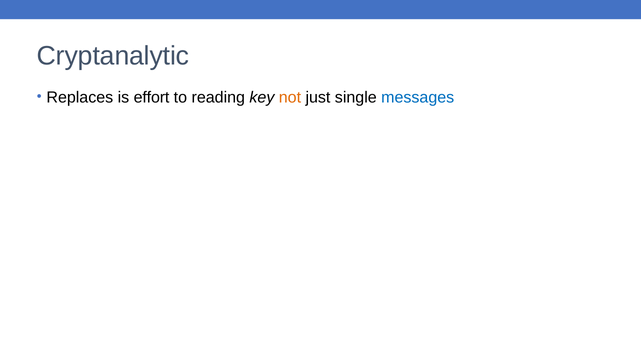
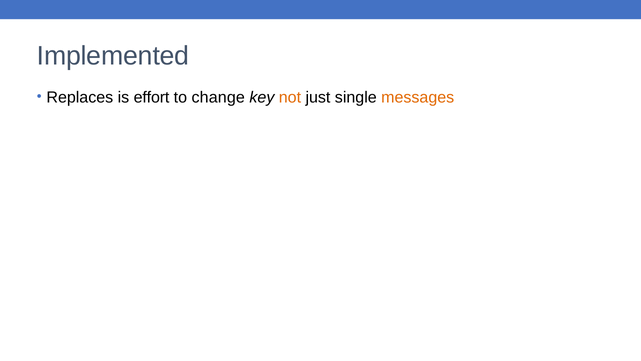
Cryptanalytic: Cryptanalytic -> Implemented
reading: reading -> change
messages colour: blue -> orange
